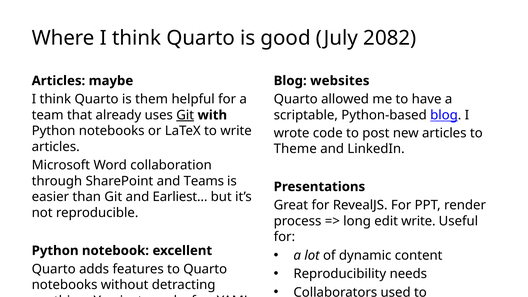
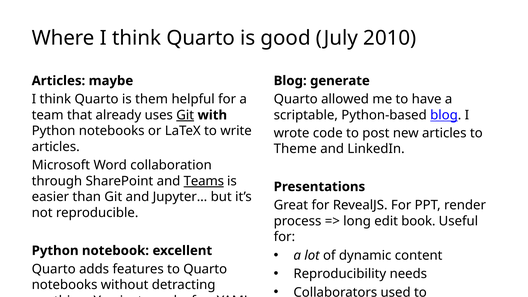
2082: 2082 -> 2010
websites: websites -> generate
Teams underline: none -> present
Earliest…: Earliest… -> Jupyter…
edit write: write -> book
